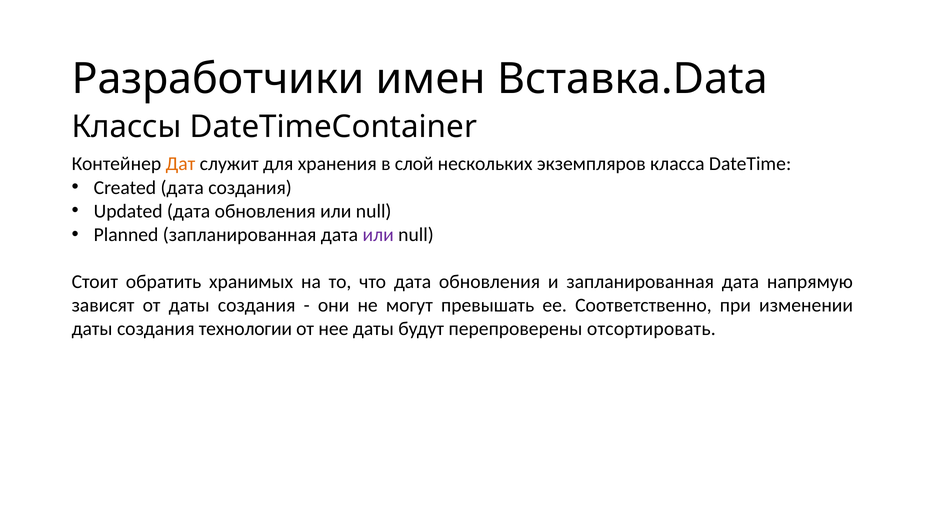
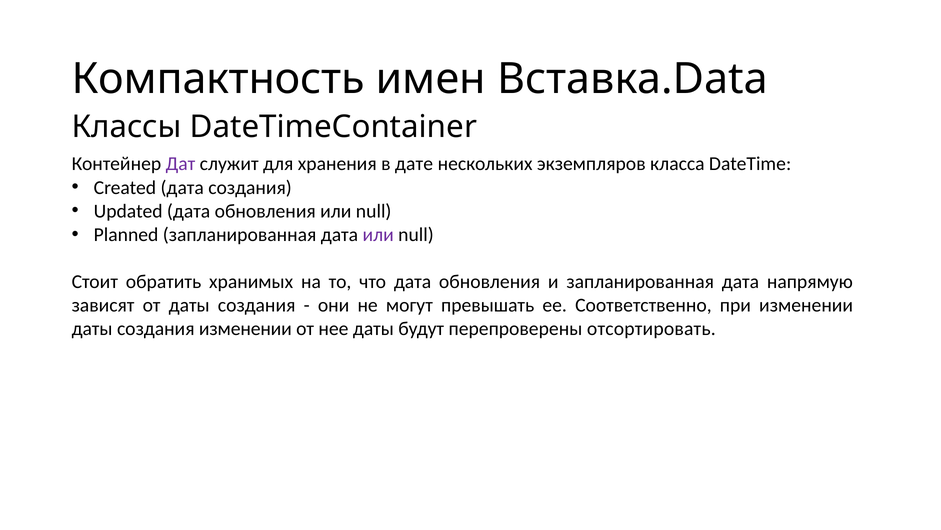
Разработчики: Разработчики -> Компактность
Дат colour: orange -> purple
слой: слой -> дате
создания технологии: технологии -> изменении
